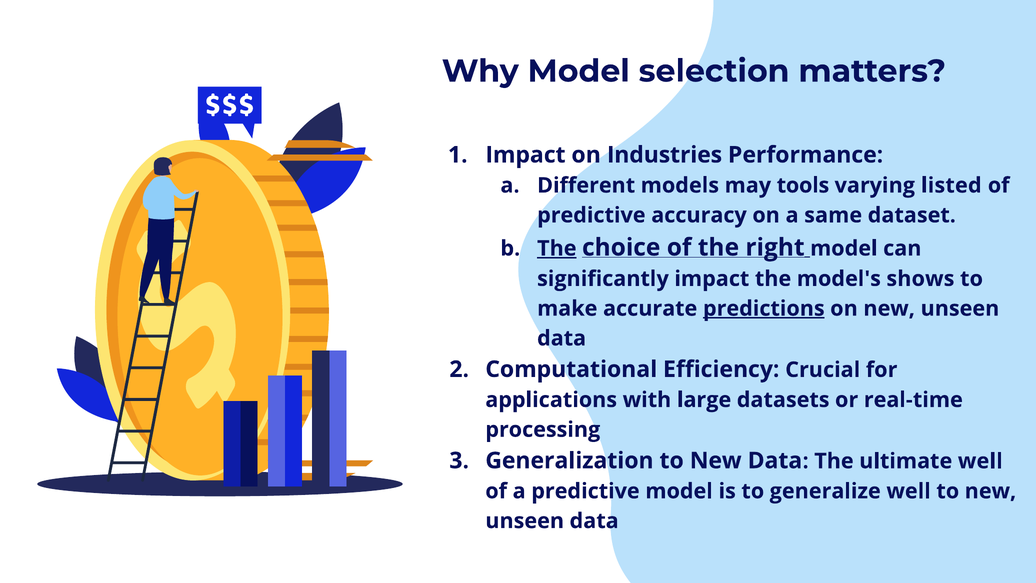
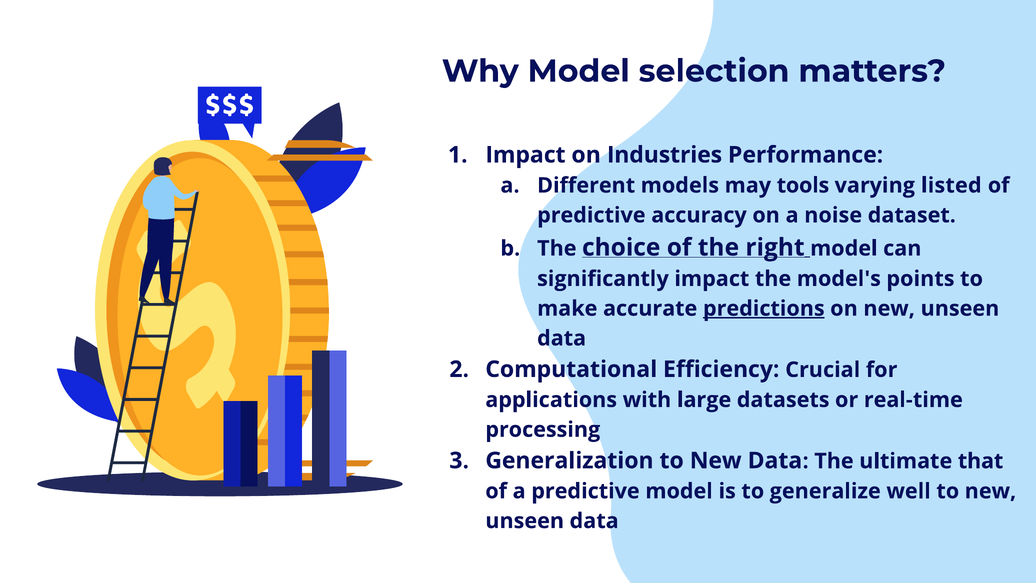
same: same -> noise
The at (557, 248) underline: present -> none
shows: shows -> points
ultimate well: well -> that
